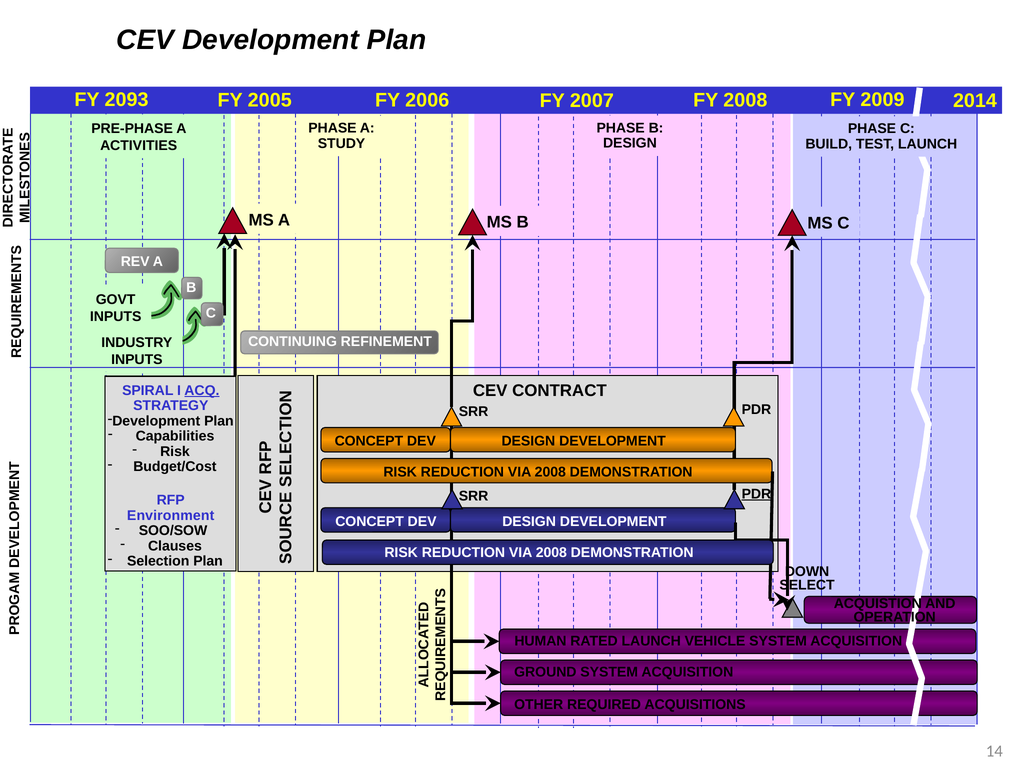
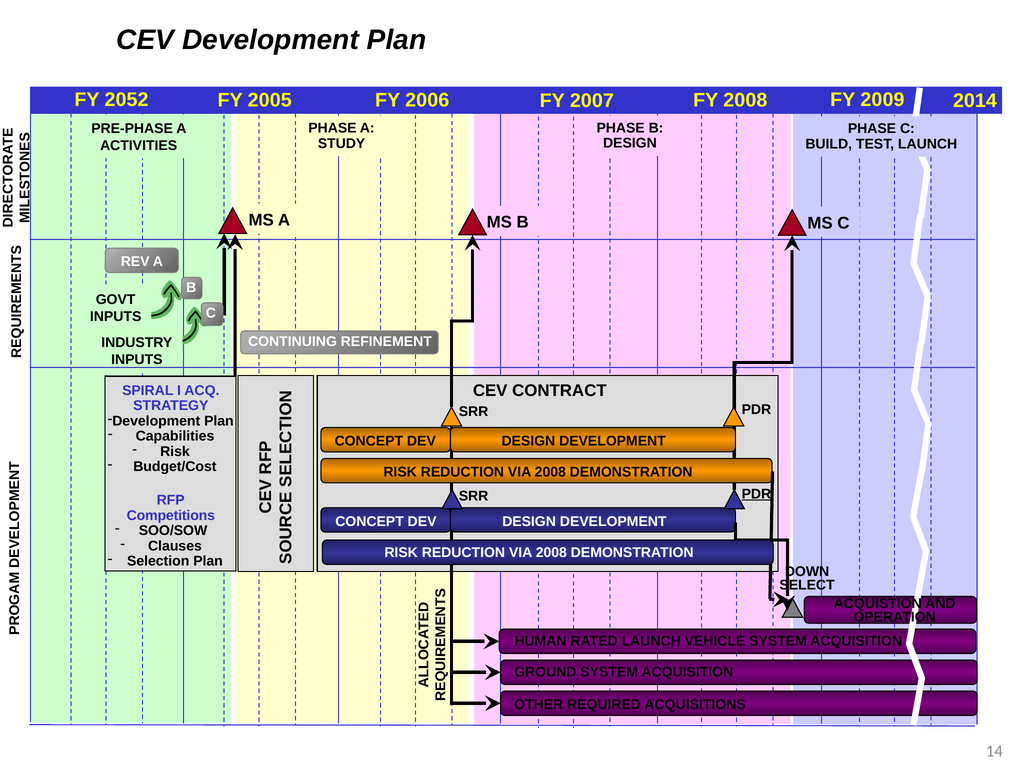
2093: 2093 -> 2052
ACQ underline: present -> none
Environment: Environment -> Competitions
